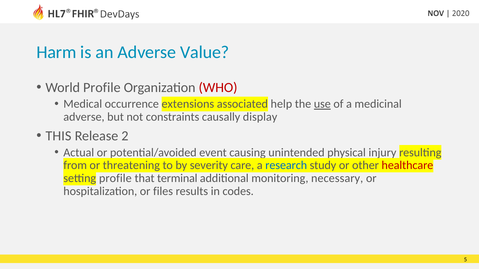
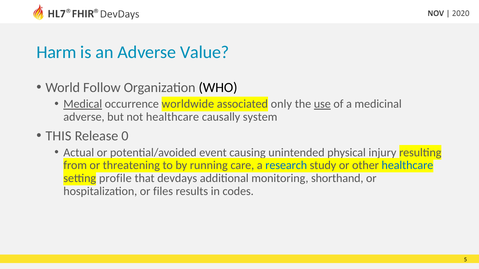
World Profile: Profile -> Follow
WHO colour: red -> black
Medical underline: none -> present
extensions: extensions -> worldwide
help: help -> only
not constraints: constraints -> healthcare
display: display -> system
2: 2 -> 0
severity: severity -> running
healthcare at (407, 166) colour: red -> blue
terminal: terminal -> devdays
necessary: necessary -> shorthand
